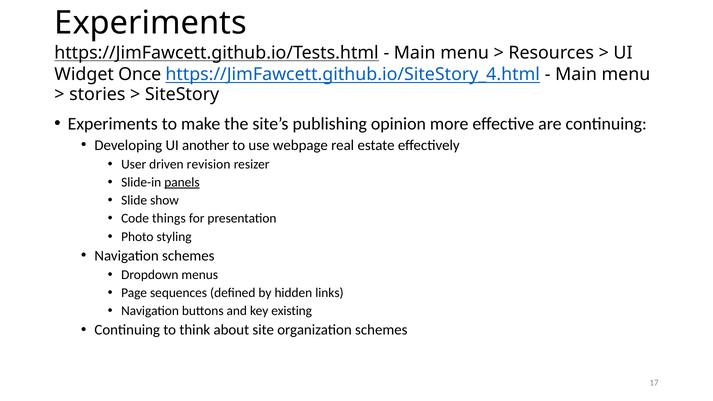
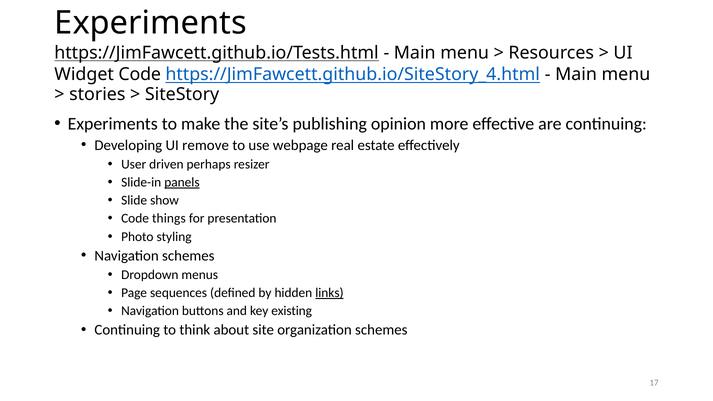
Widget Once: Once -> Code
another: another -> remove
revision: revision -> perhaps
links underline: none -> present
